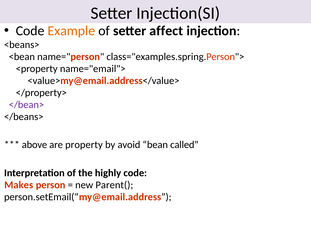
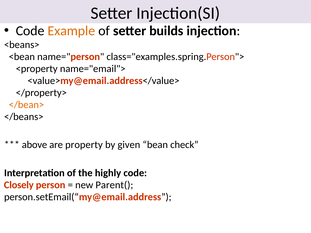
affect: affect -> builds
</bean> colour: purple -> orange
avoid: avoid -> given
called: called -> check
Makes: Makes -> Closely
